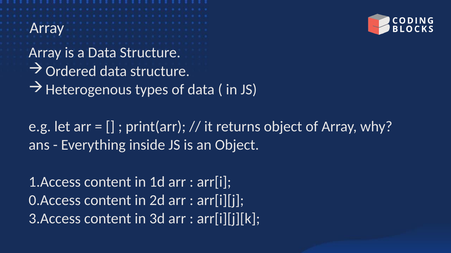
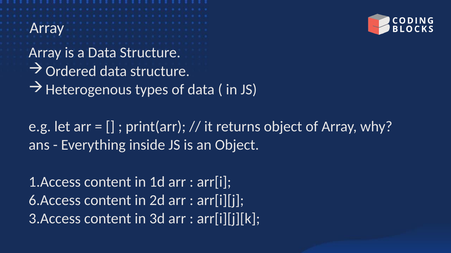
0.Access: 0.Access -> 6.Access
